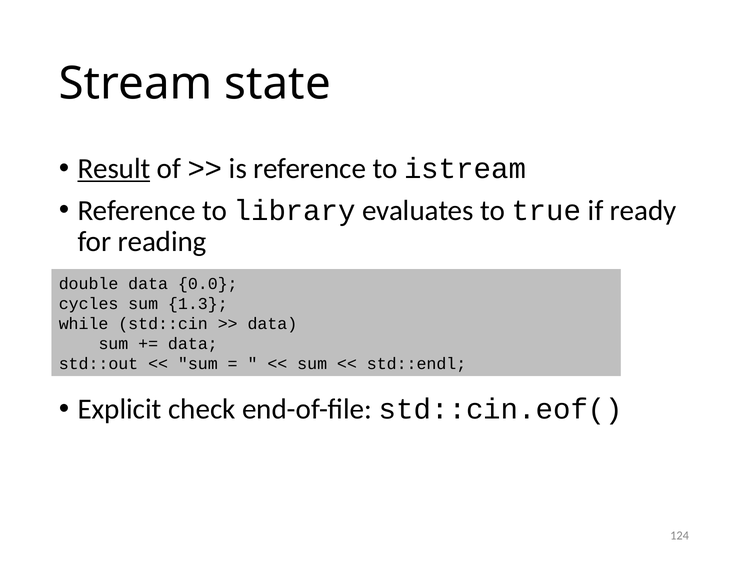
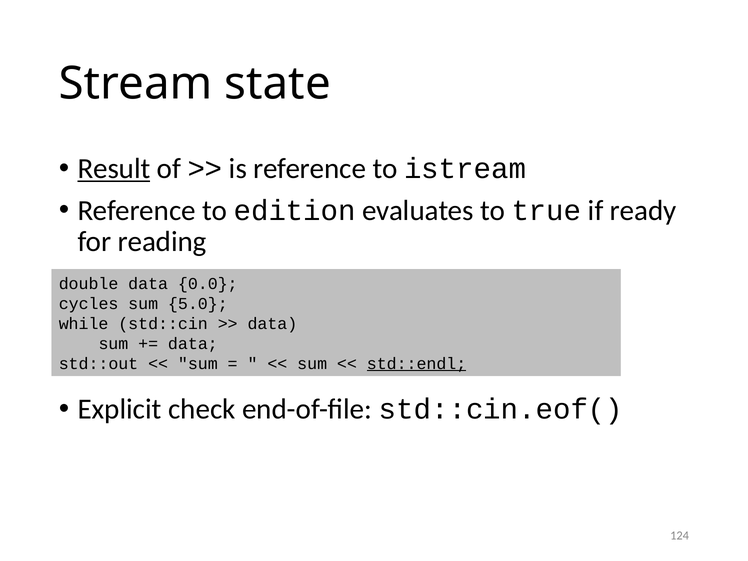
library: library -> edition
1.3: 1.3 -> 5.0
std::endl underline: none -> present
